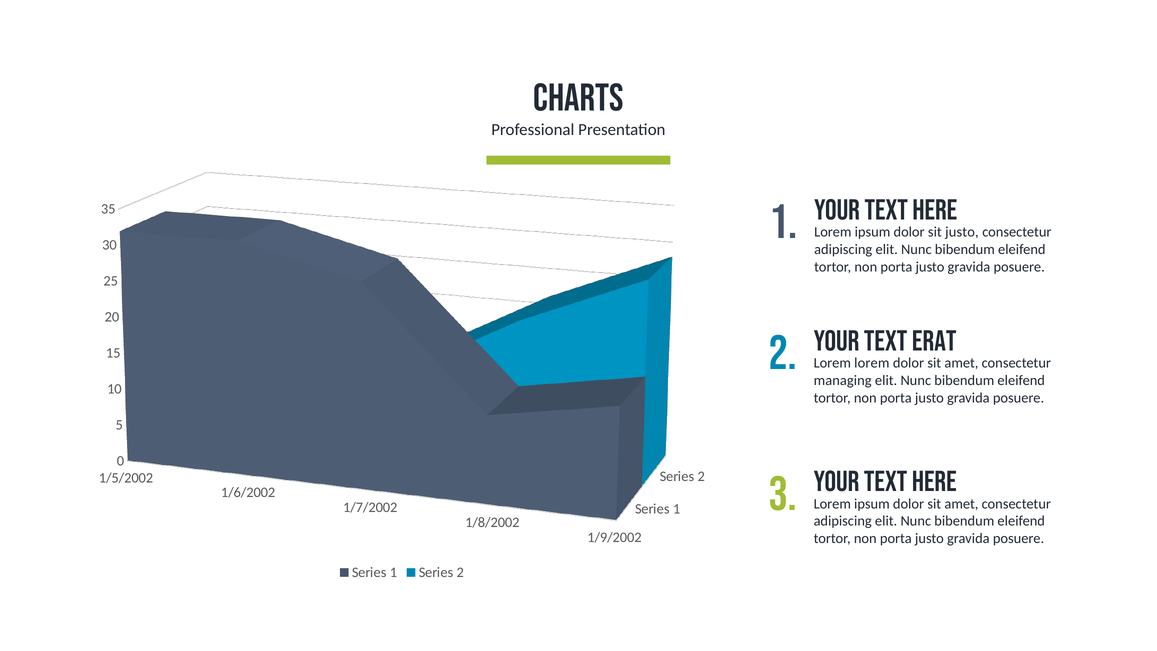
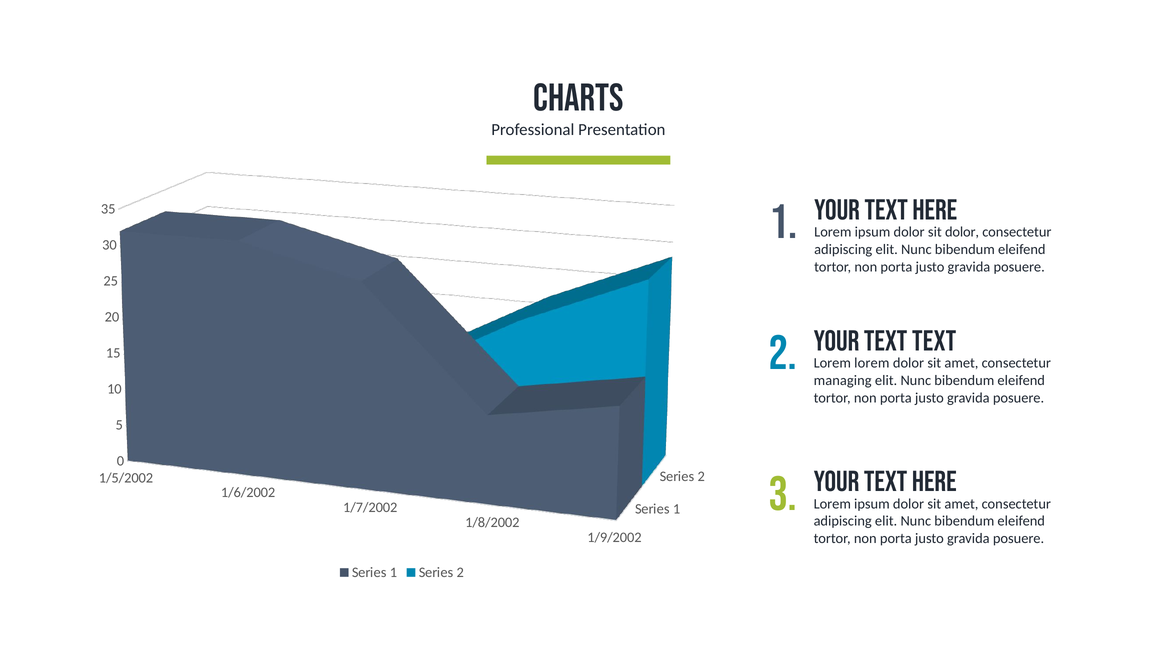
sit justo: justo -> dolor
text erat: erat -> text
